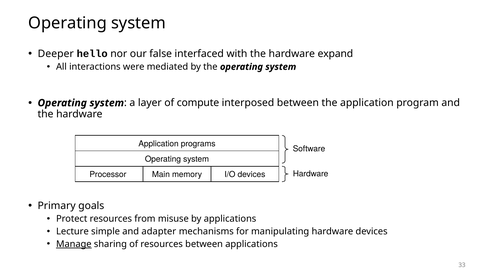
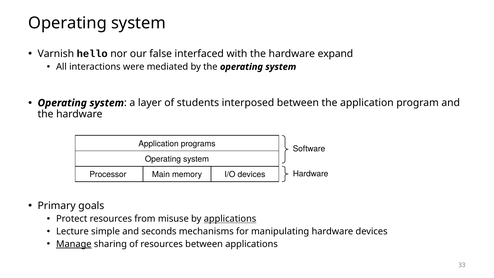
Deeper: Deeper -> Varnish
compute: compute -> students
applications at (230, 219) underline: none -> present
adapter: adapter -> seconds
